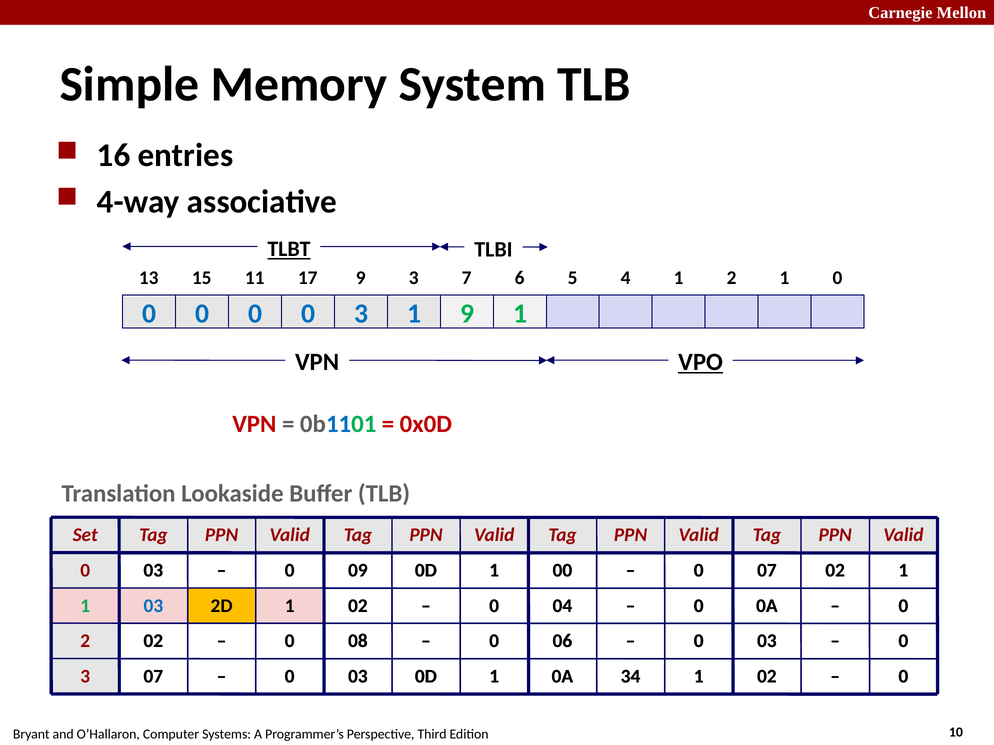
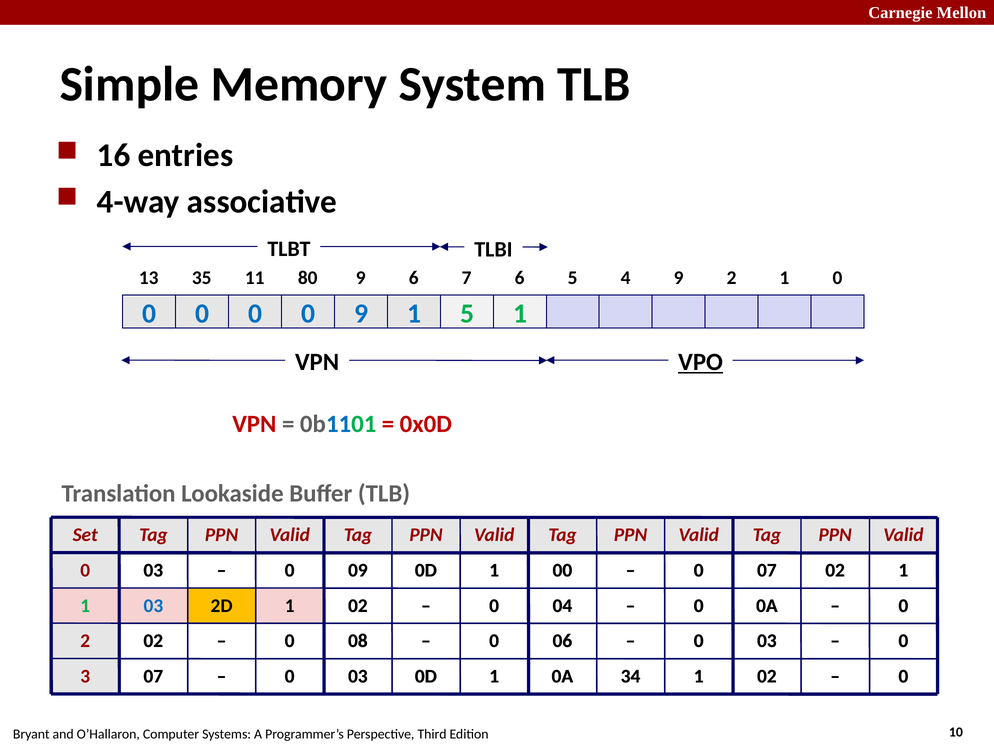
TLBT underline: present -> none
15: 15 -> 35
17: 17 -> 80
9 3: 3 -> 6
4 1: 1 -> 9
0 3: 3 -> 9
1 9: 9 -> 5
